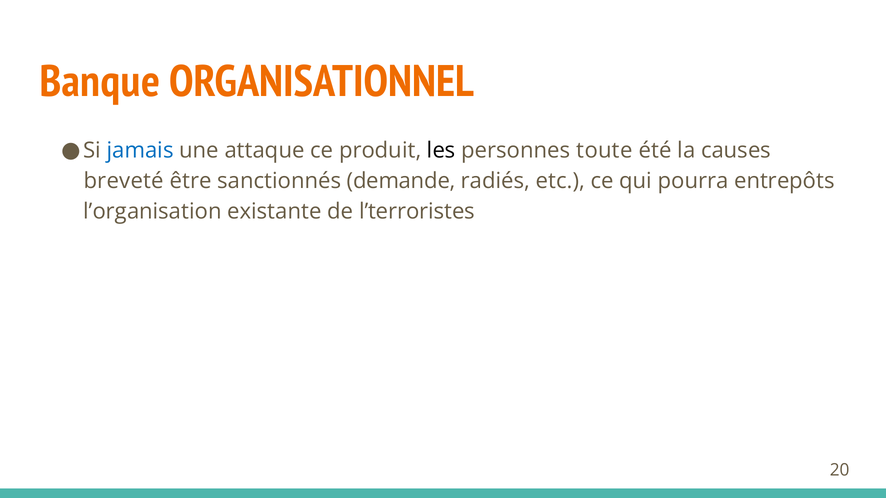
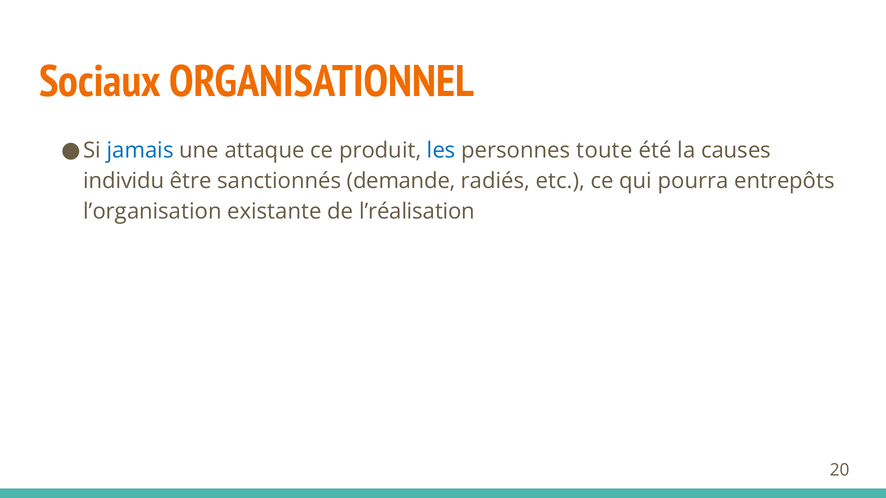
Banque: Banque -> Sociaux
les colour: black -> blue
breveté: breveté -> individu
l’terroristes: l’terroristes -> l’réalisation
